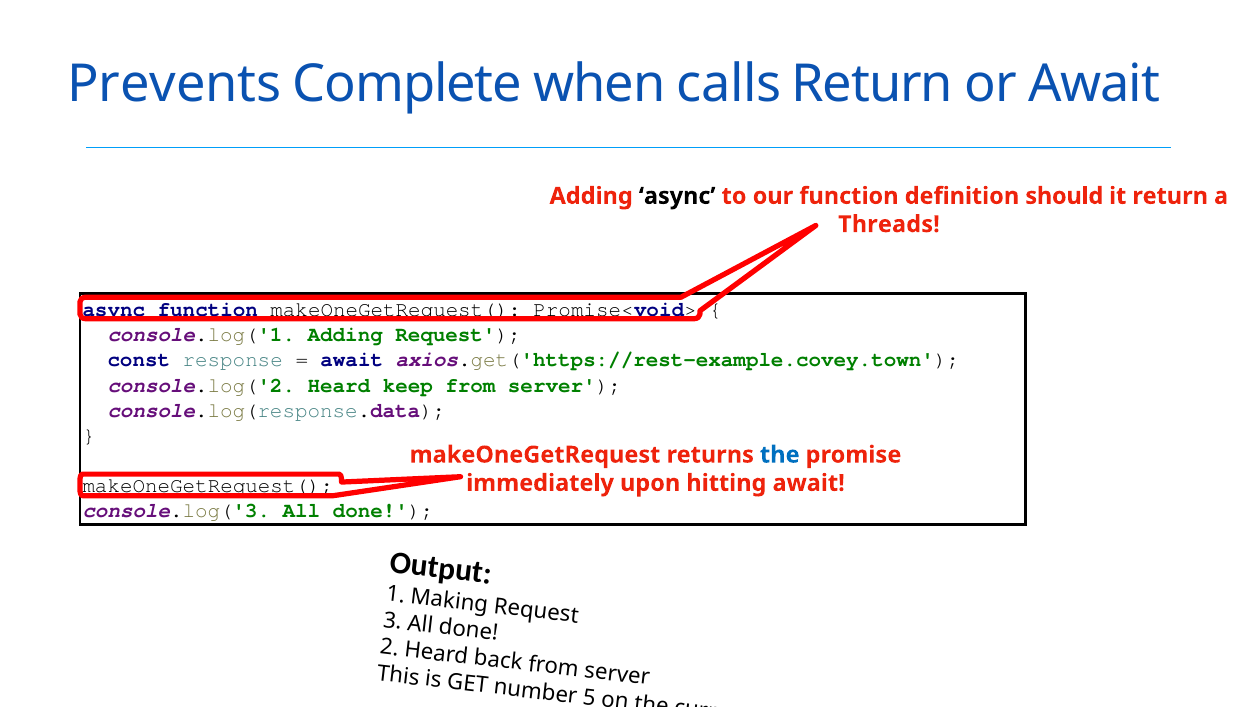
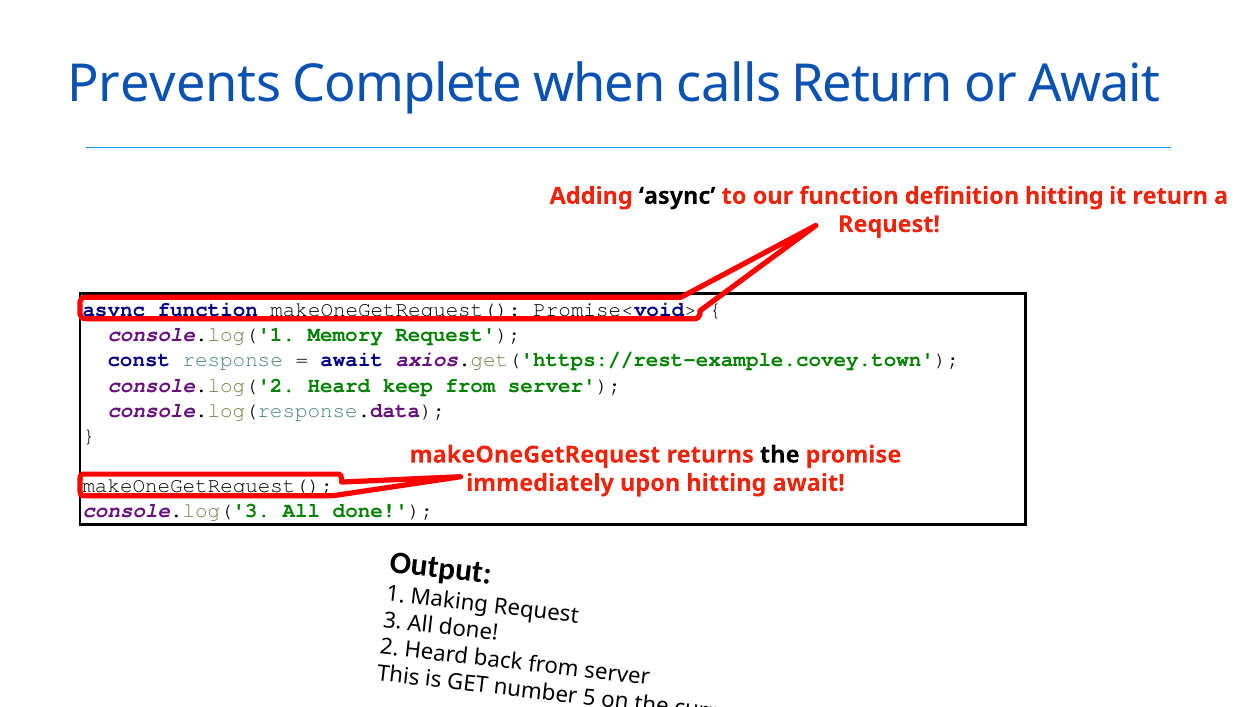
definition should: should -> hitting
Threads at (889, 224): Threads -> Request
console.log('1 Adding: Adding -> Memory
the at (780, 455) colour: blue -> black
